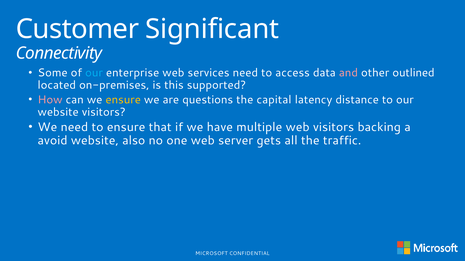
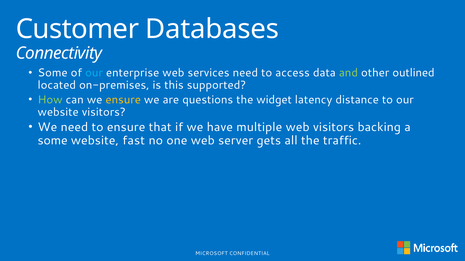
Significant: Significant -> Databases
and colour: pink -> light green
How colour: pink -> light green
capital: capital -> widget
avoid at (53, 141): avoid -> some
also: also -> fast
